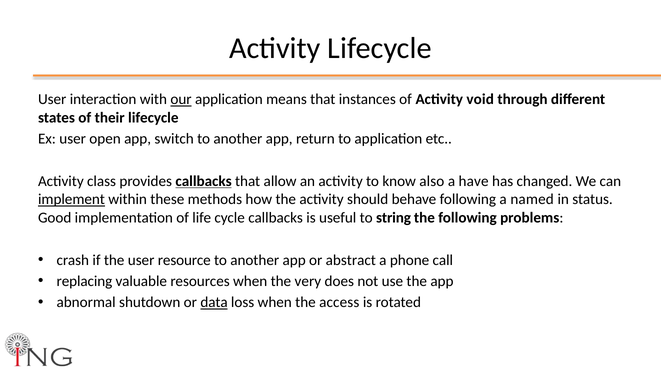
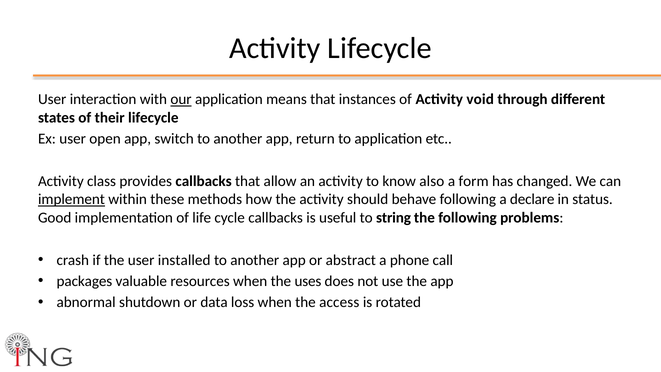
callbacks at (204, 181) underline: present -> none
have: have -> form
named: named -> declare
resource: resource -> installed
replacing: replacing -> packages
very: very -> uses
data underline: present -> none
